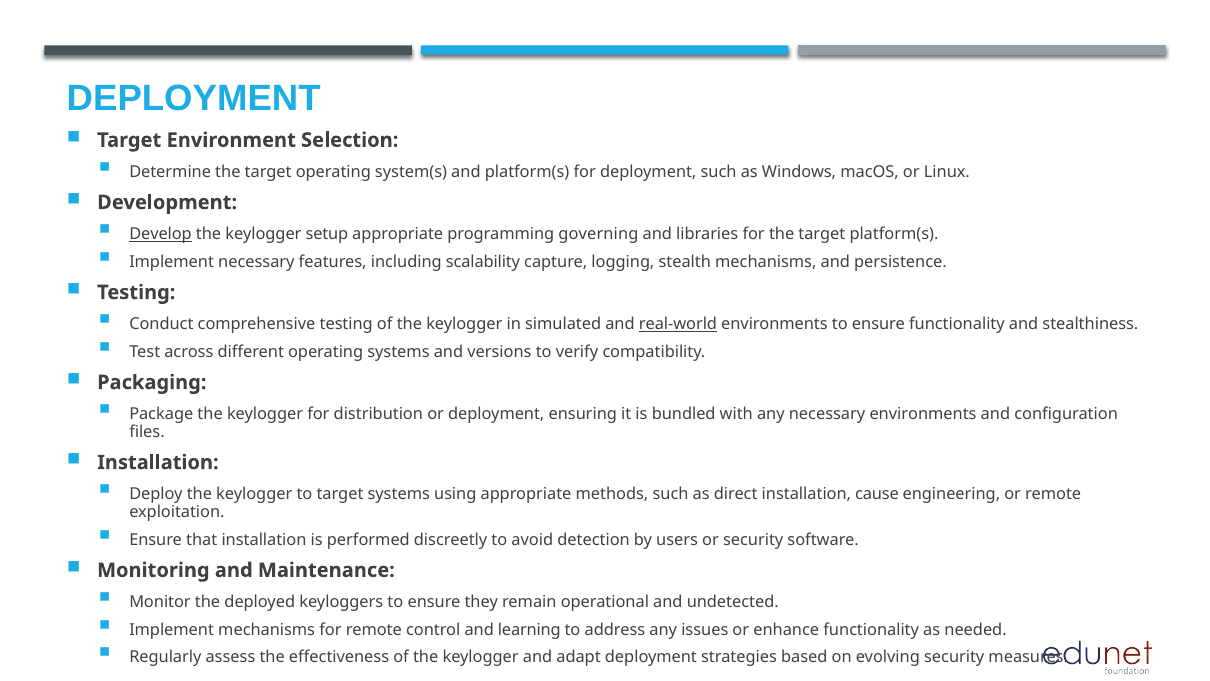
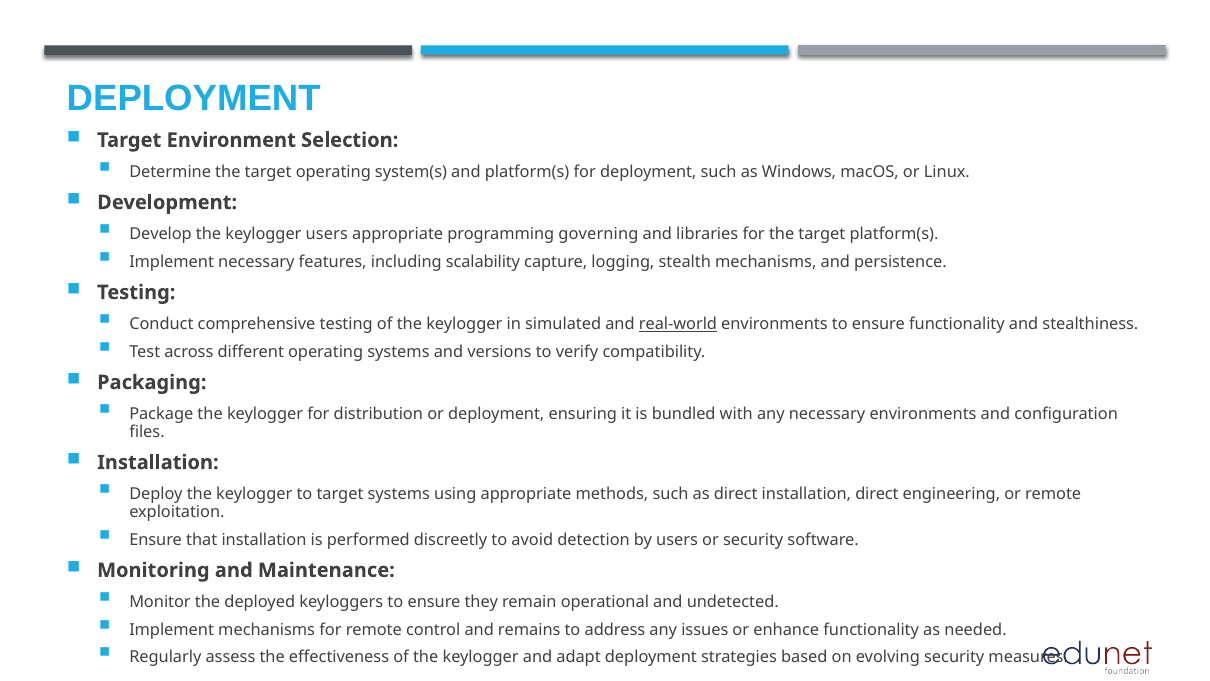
Develop underline: present -> none
keylogger setup: setup -> users
installation cause: cause -> direct
learning: learning -> remains
